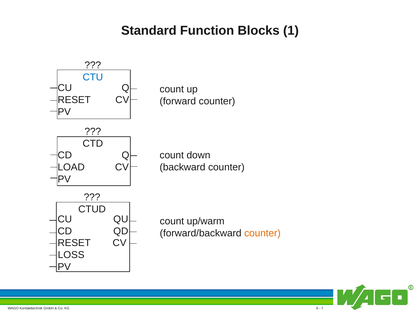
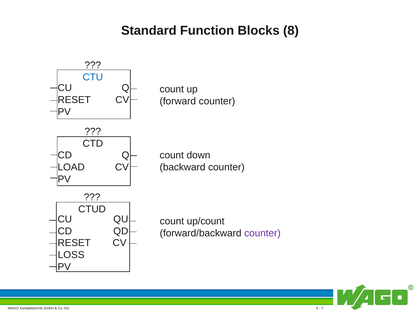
1: 1 -> 8
up/warm: up/warm -> up/count
counter at (262, 233) colour: orange -> purple
